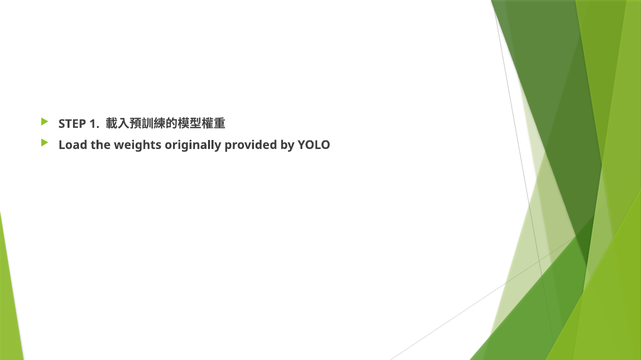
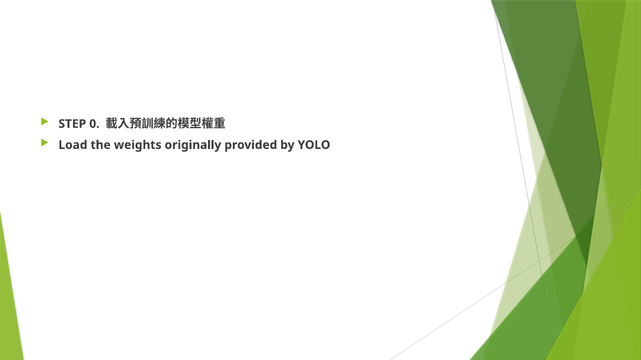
1: 1 -> 0
